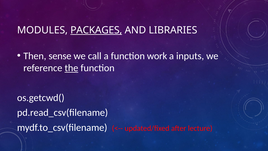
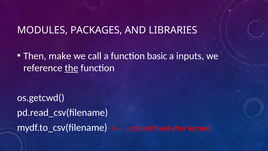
PACKAGES underline: present -> none
sense: sense -> make
work: work -> basic
